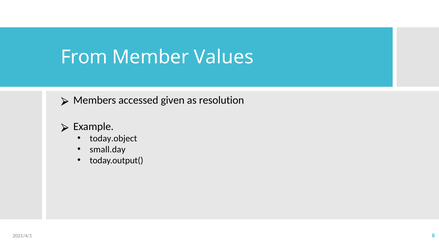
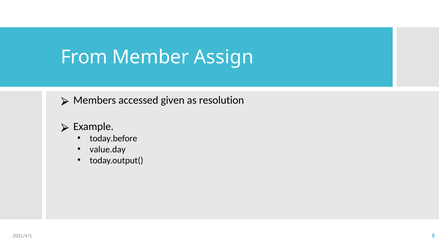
Values: Values -> Assign
today.object: today.object -> today.before
small.day: small.day -> value.day
